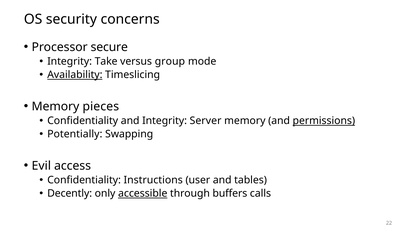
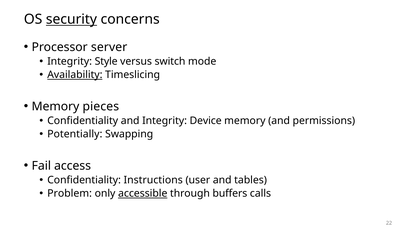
security underline: none -> present
secure: secure -> server
Take: Take -> Style
group: group -> switch
Server: Server -> Device
permissions underline: present -> none
Evil: Evil -> Fail
Decently: Decently -> Problem
